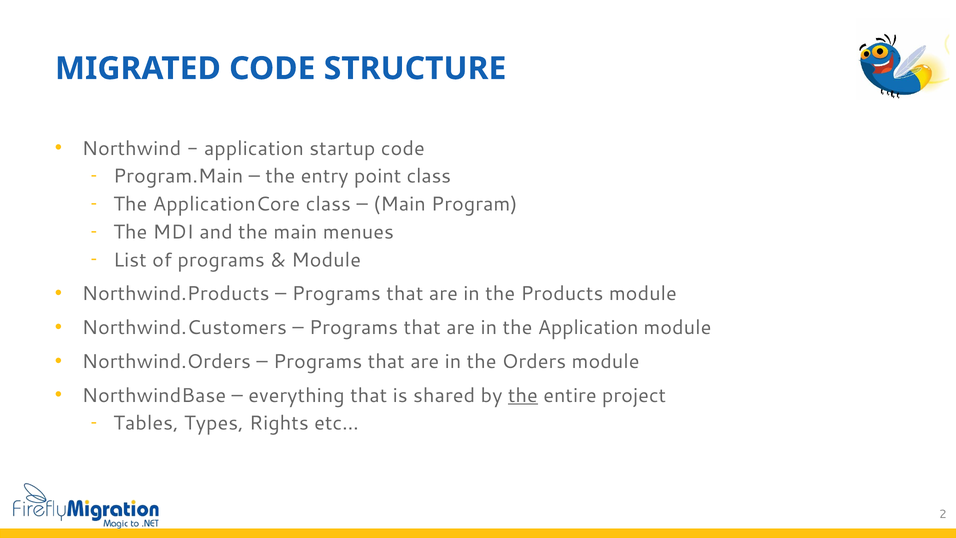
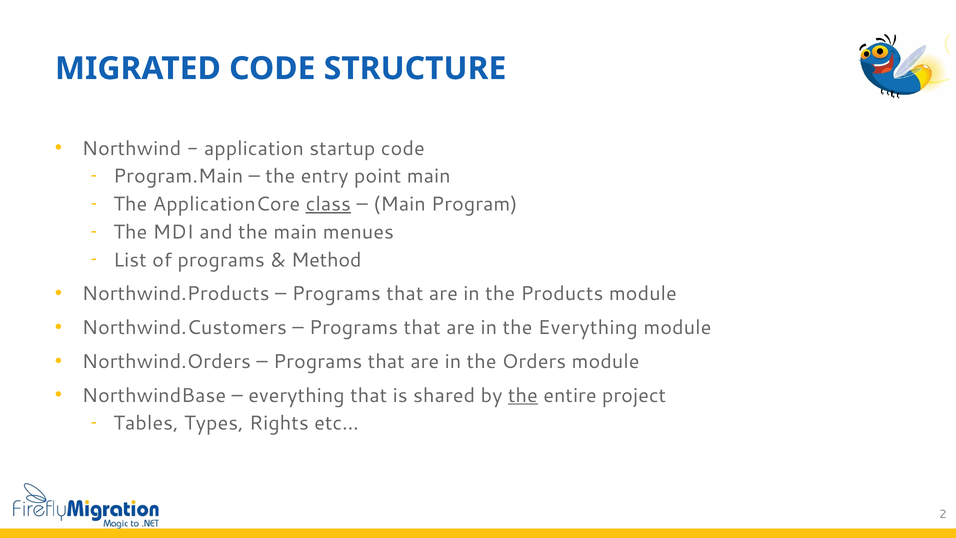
point class: class -> main
class at (328, 204) underline: none -> present
Module at (326, 260): Module -> Method
the Application: Application -> Everything
